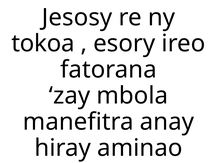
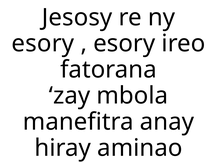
tokoa at (43, 43): tokoa -> esory
